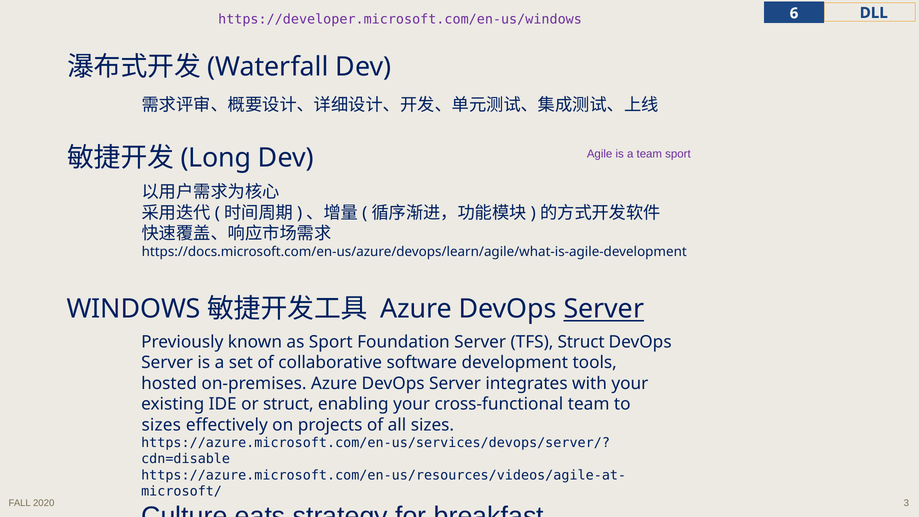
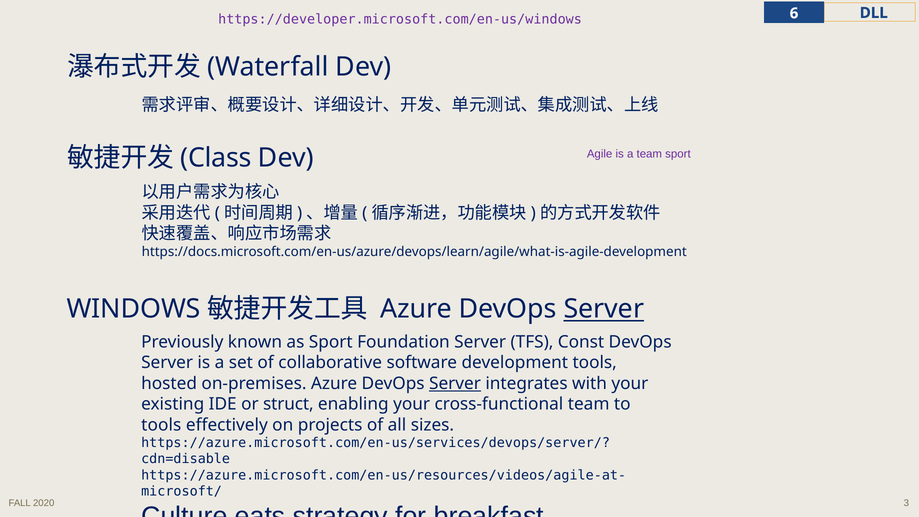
Long: Long -> Class
TFS Struct: Struct -> Const
Server at (455, 383) underline: none -> present
sizes at (161, 425): sizes -> tools
